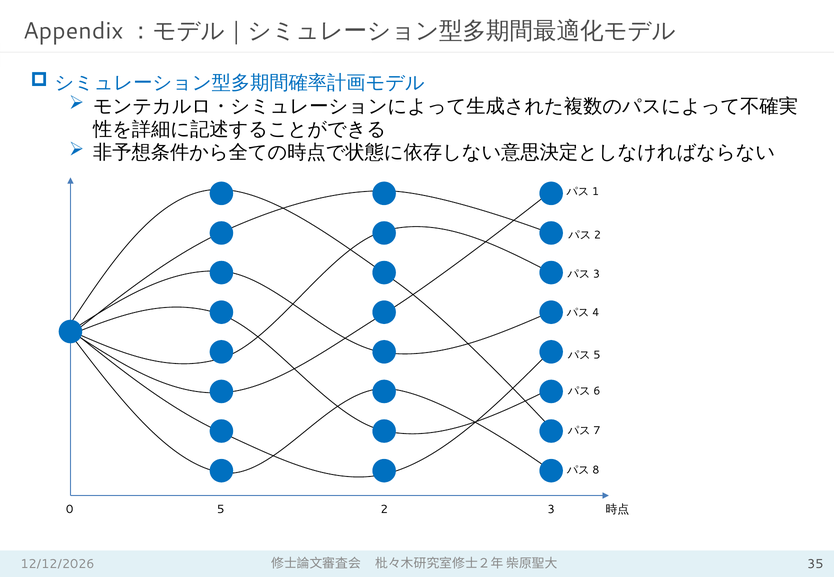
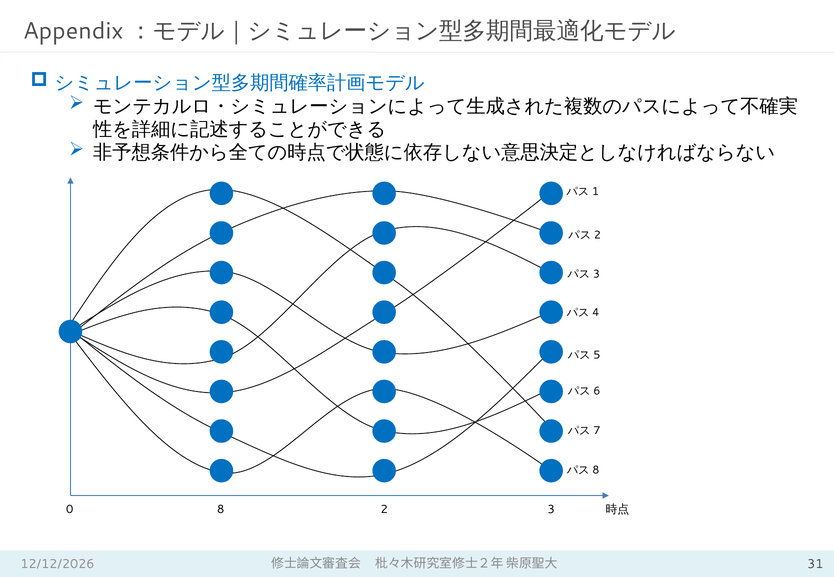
5: 5 -> 8
35: 35 -> 31
